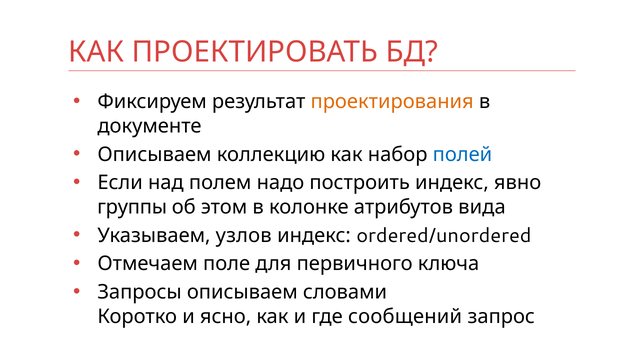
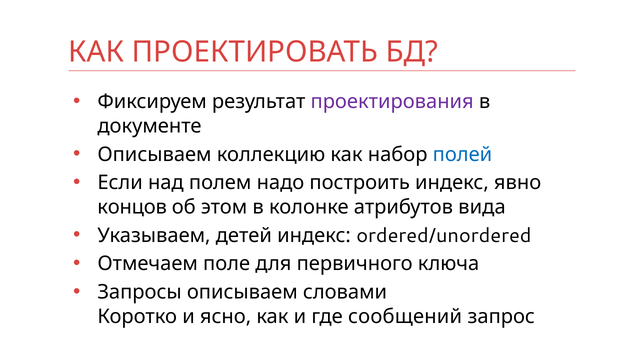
проектирования colour: orange -> purple
группы: группы -> концов
узлов: узлов -> детей
